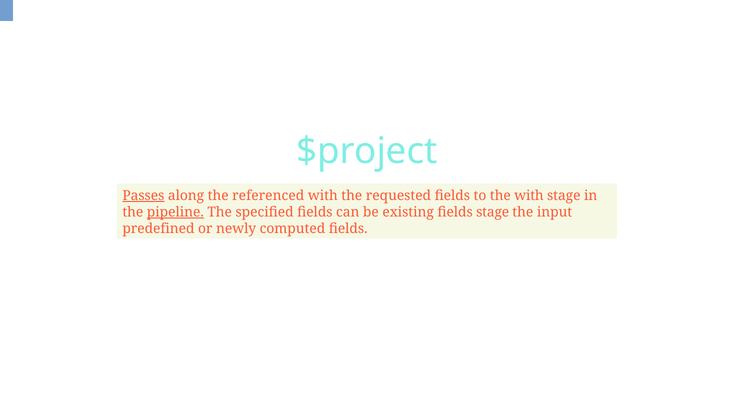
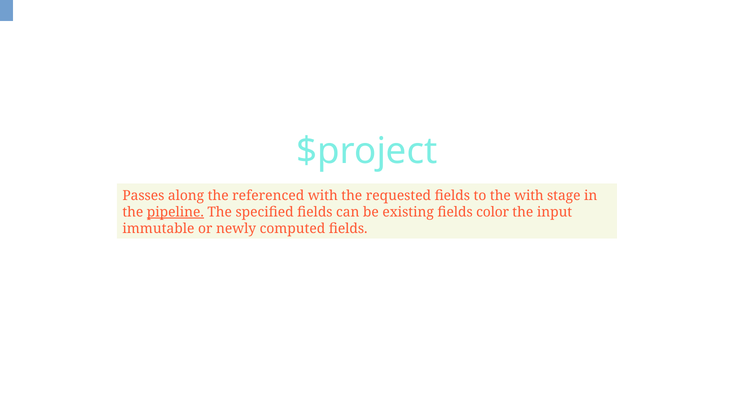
Passes underline: present -> none
fields stage: stage -> color
predefined: predefined -> immutable
